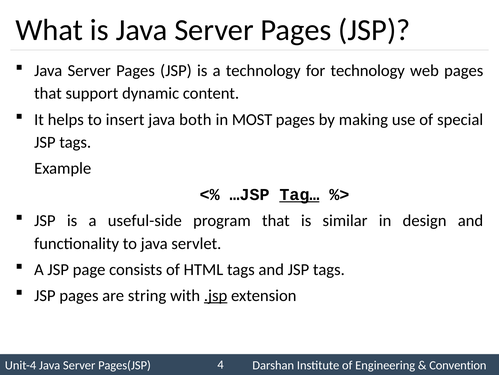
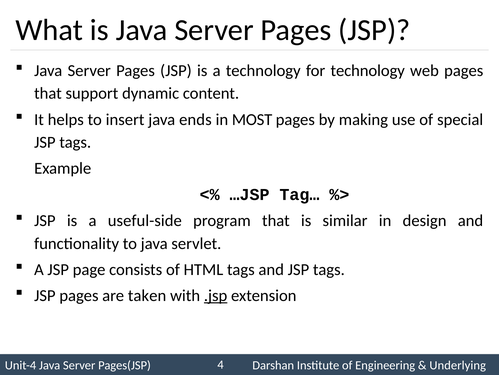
both: both -> ends
Tag… underline: present -> none
string: string -> taken
Convention: Convention -> Underlying
